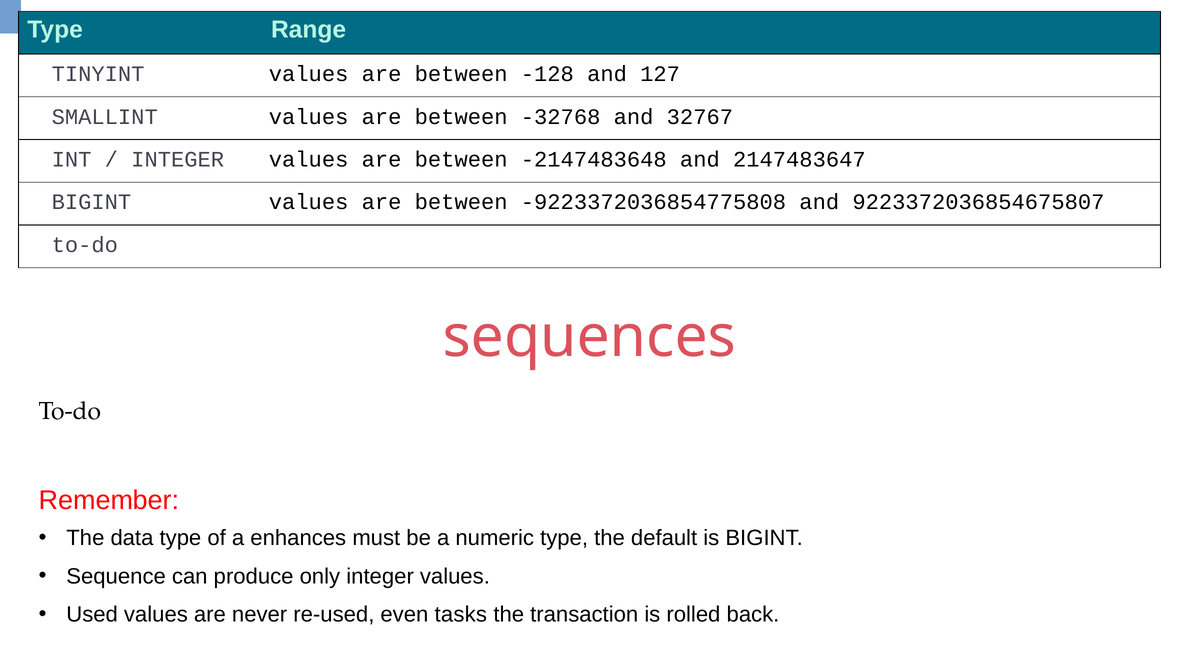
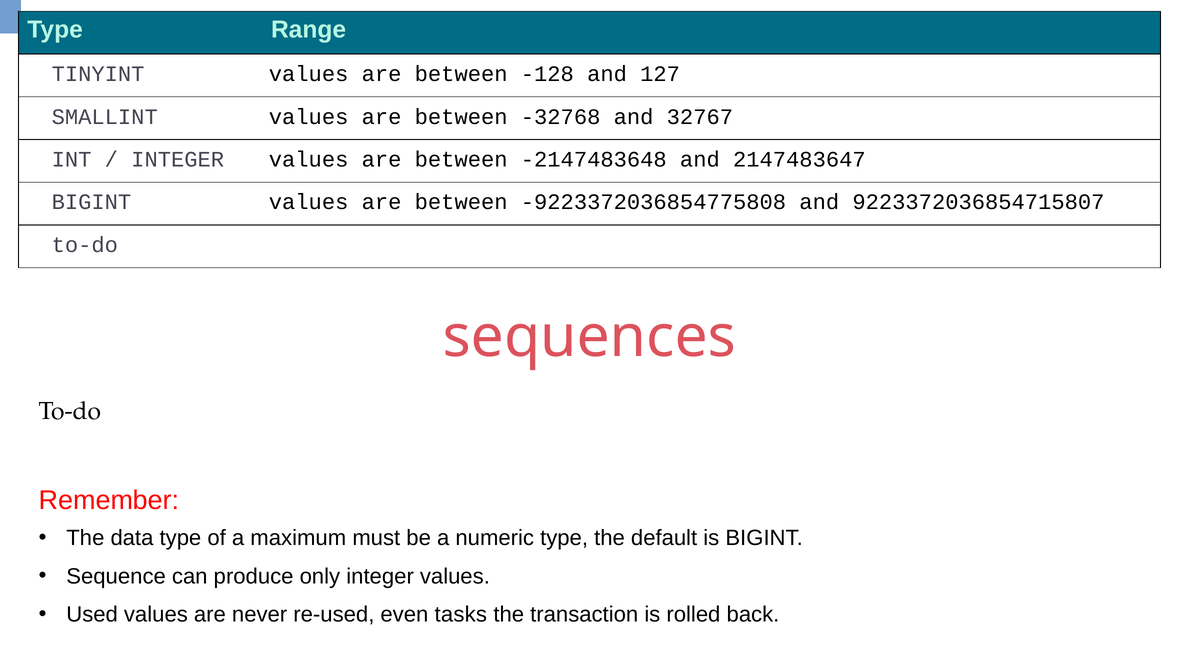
9223372036854675807: 9223372036854675807 -> 9223372036854715807
enhances: enhances -> maximum
